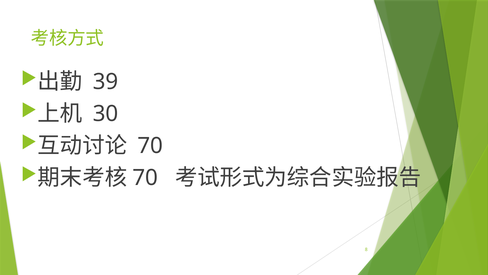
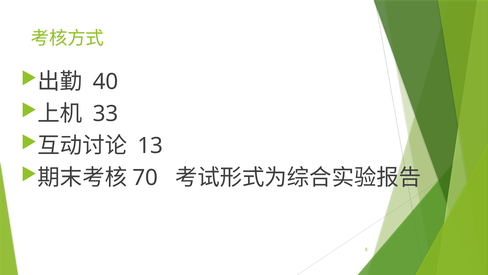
39: 39 -> 40
30: 30 -> 33
70 at (150, 145): 70 -> 13
